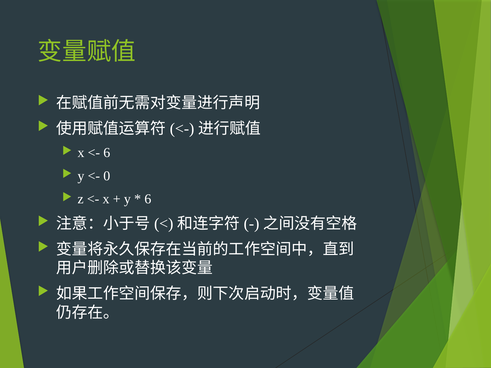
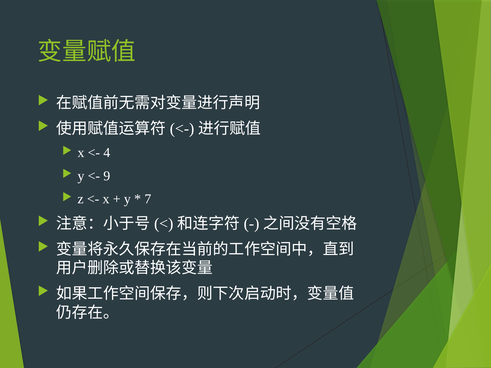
6 at (107, 153): 6 -> 4
0: 0 -> 9
6 at (148, 199): 6 -> 7
